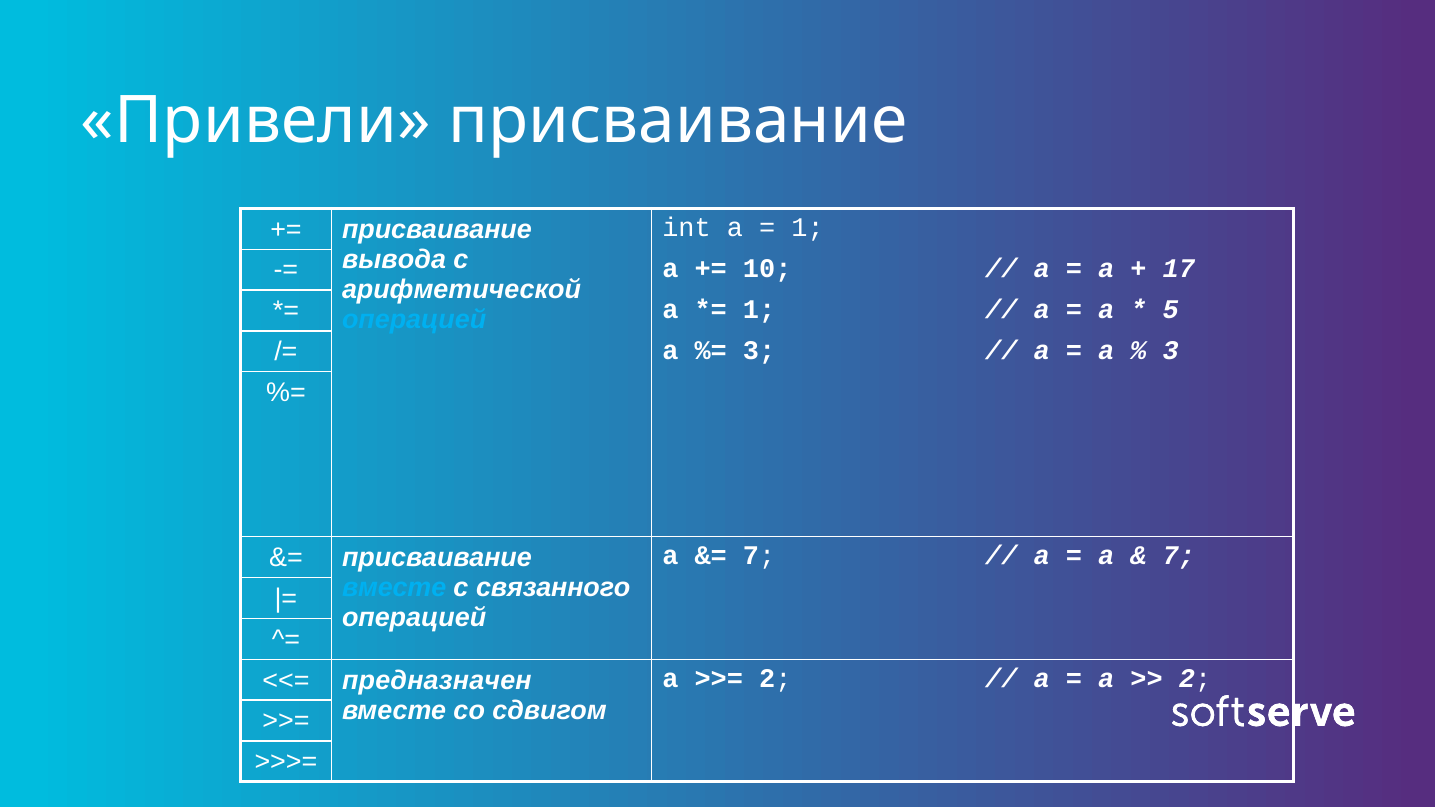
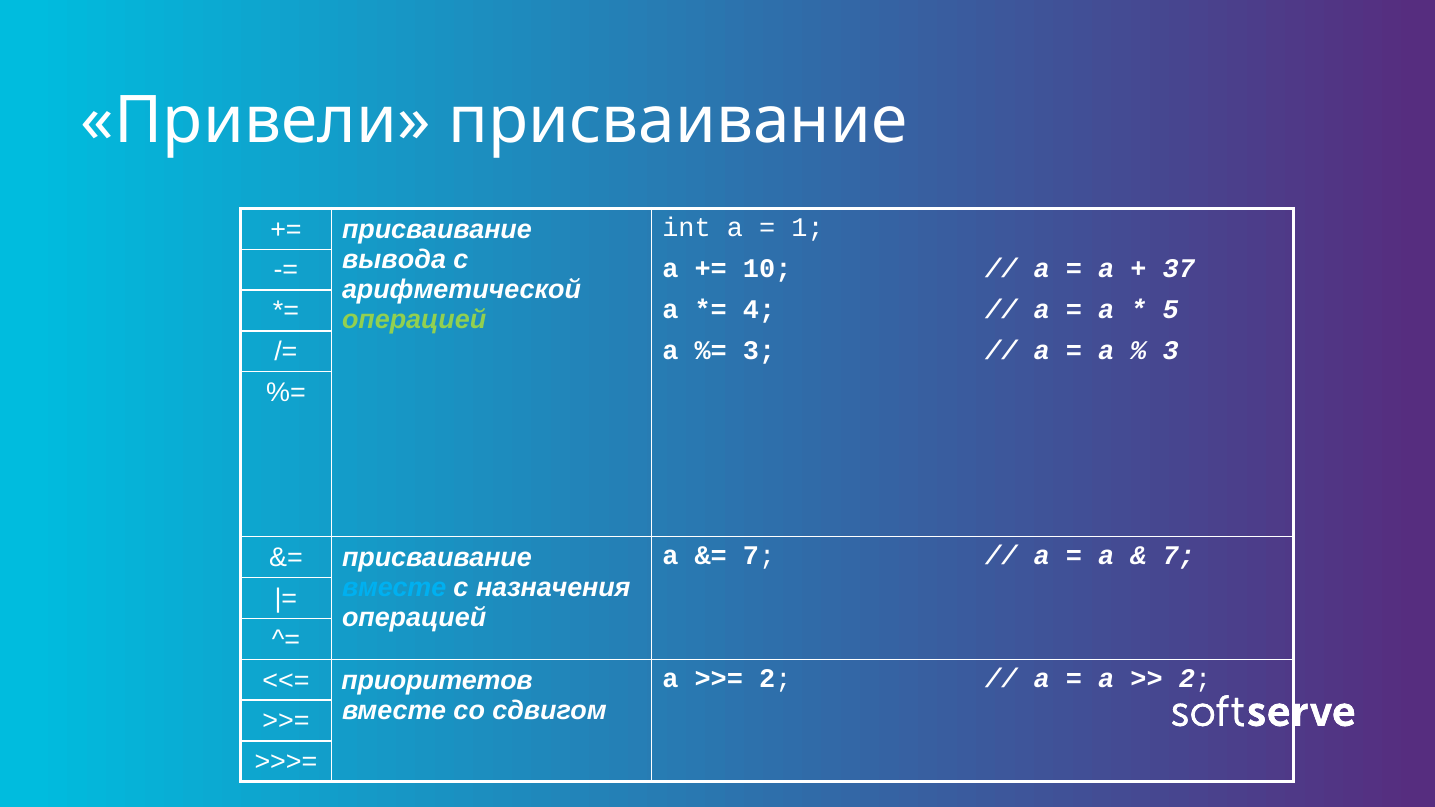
17: 17 -> 37
1 at (759, 310): 1 -> 4
операцией at (414, 320) colour: light blue -> light green
связанного: связанного -> назначения
предназначен: предназначен -> приоритетов
